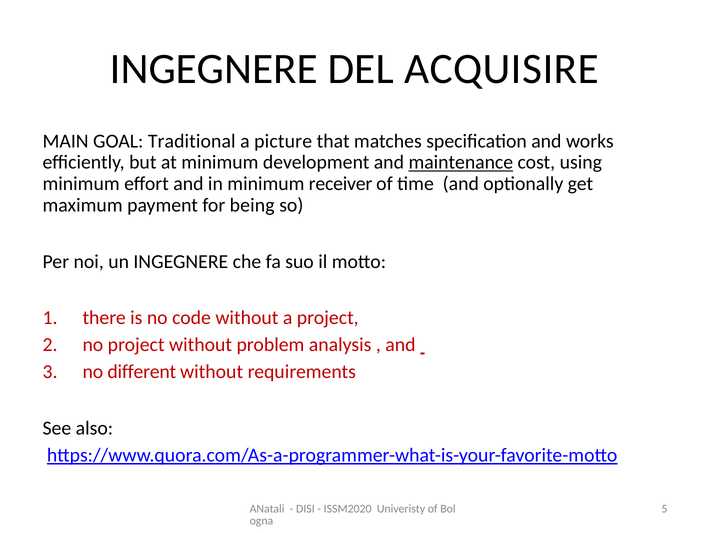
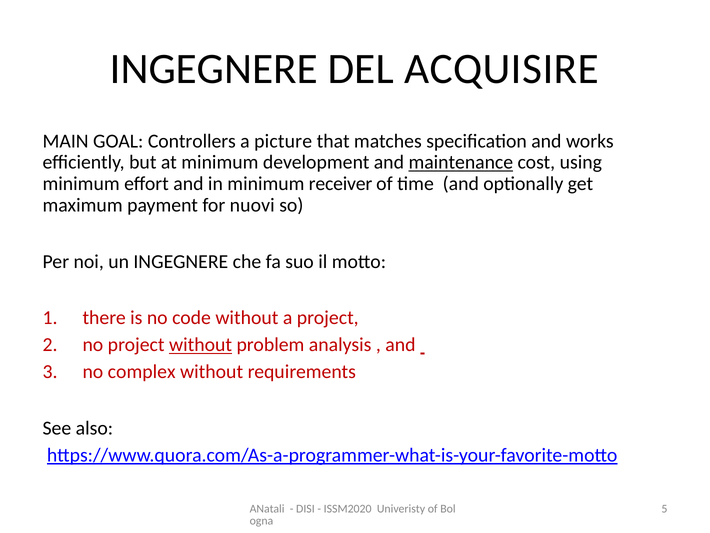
Traditional: Traditional -> Controllers
being: being -> nuovi
without at (201, 345) underline: none -> present
different: different -> complex
